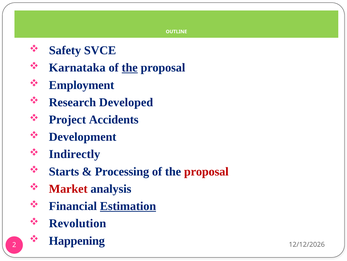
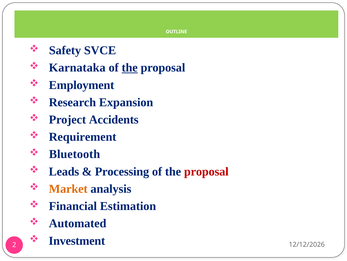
Developed: Developed -> Expansion
Development: Development -> Requirement
Indirectly: Indirectly -> Bluetooth
Starts: Starts -> Leads
Market colour: red -> orange
Estimation underline: present -> none
Revolution: Revolution -> Automated
Happening: Happening -> Investment
